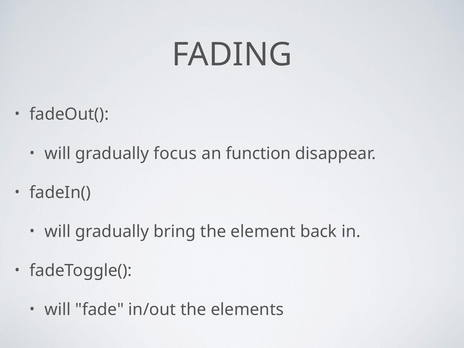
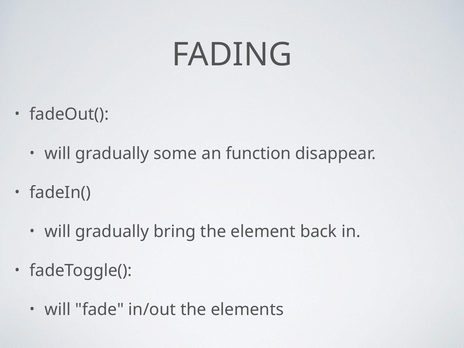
focus: focus -> some
